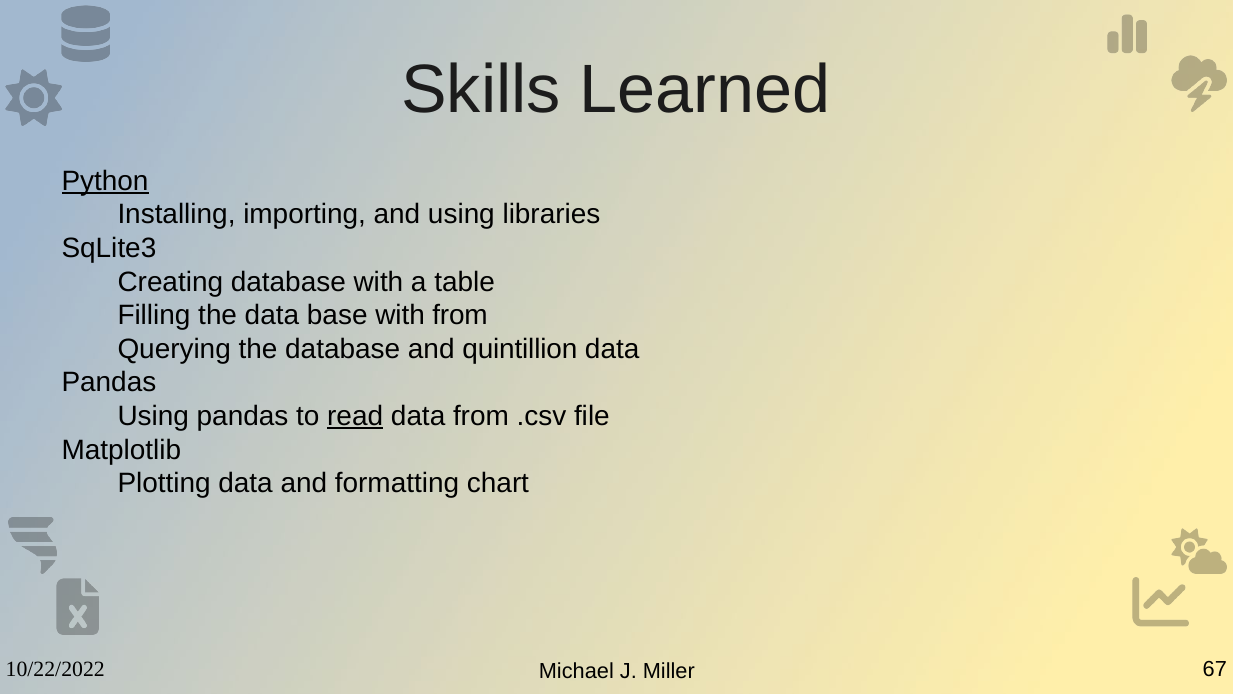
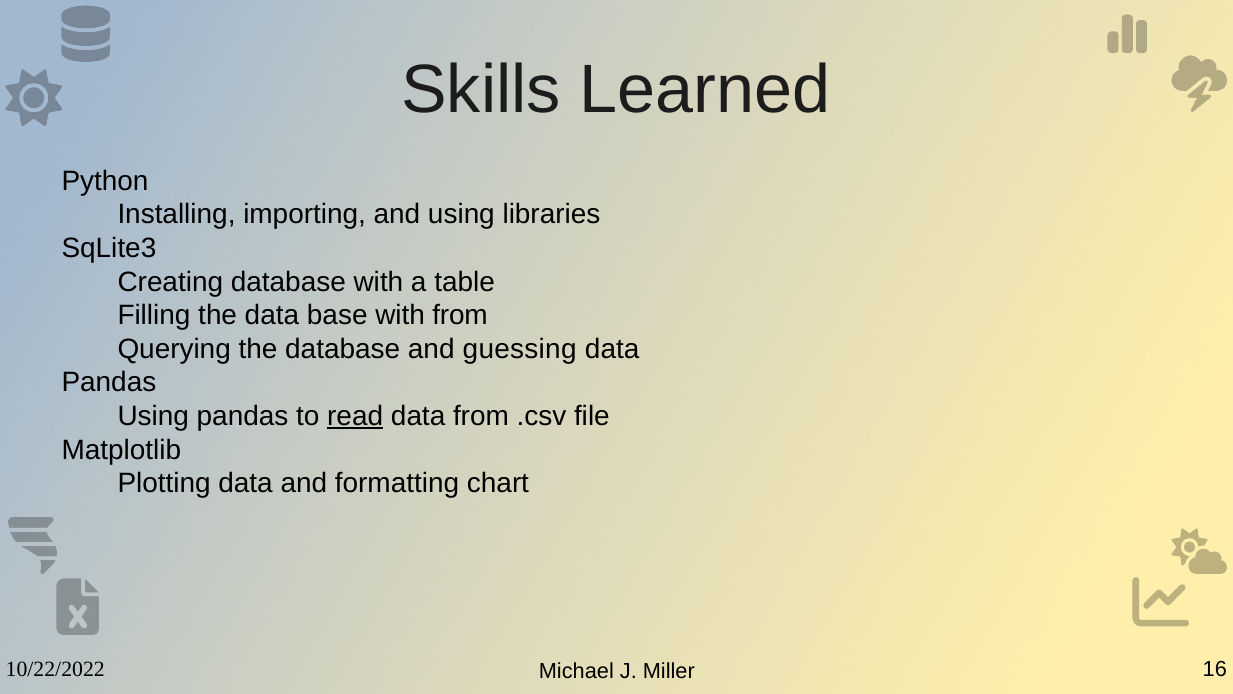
Python underline: present -> none
quintillion: quintillion -> guessing
67: 67 -> 16
